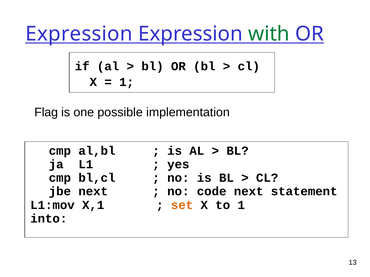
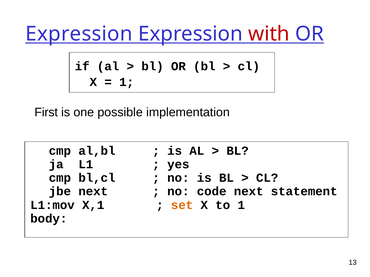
with colour: green -> red
Flag: Flag -> First
into: into -> body
